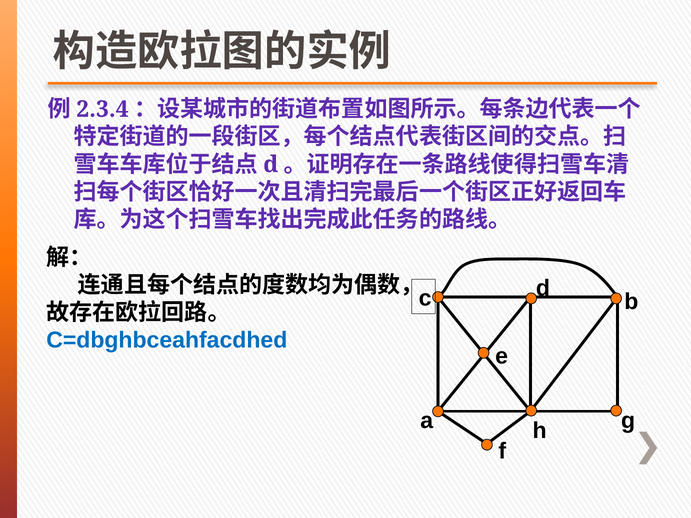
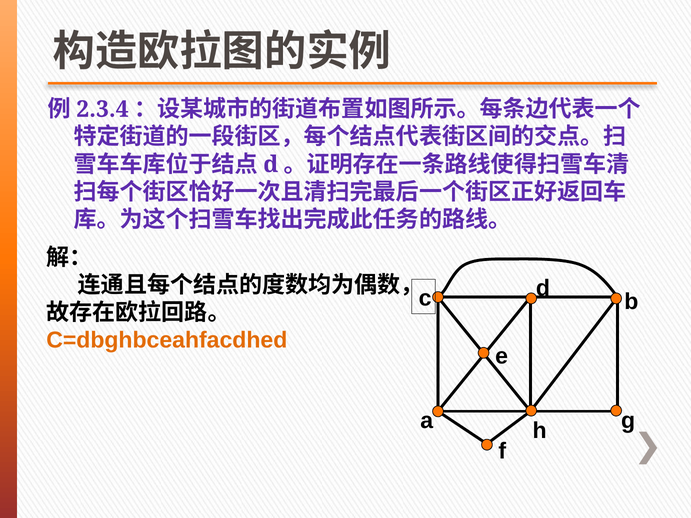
C=dbghbceahfacdhed colour: blue -> orange
